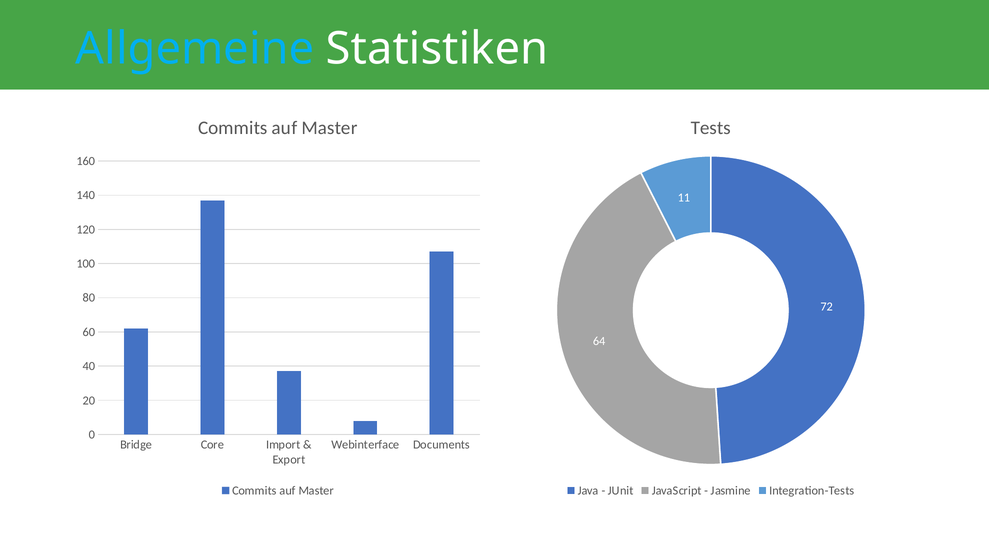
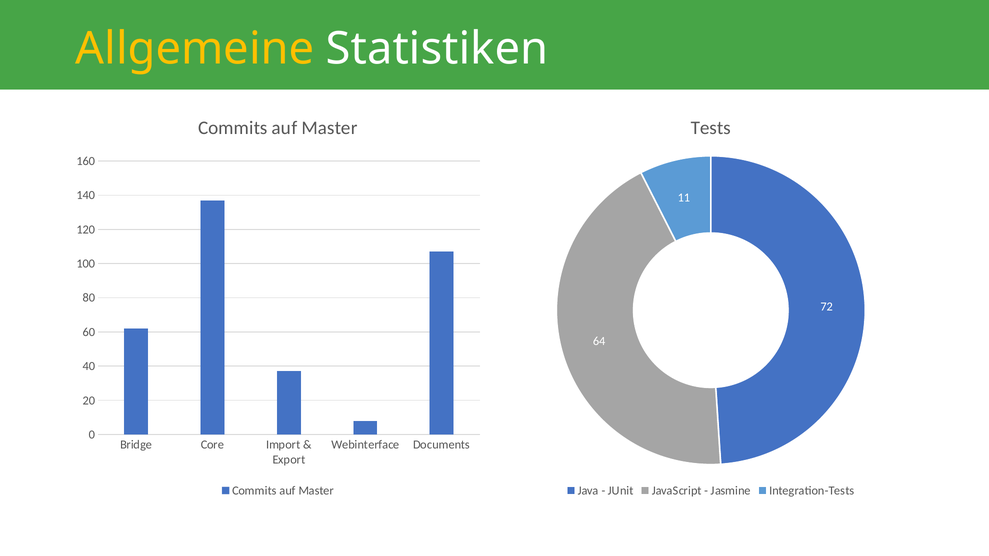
Allgemeine colour: light blue -> yellow
